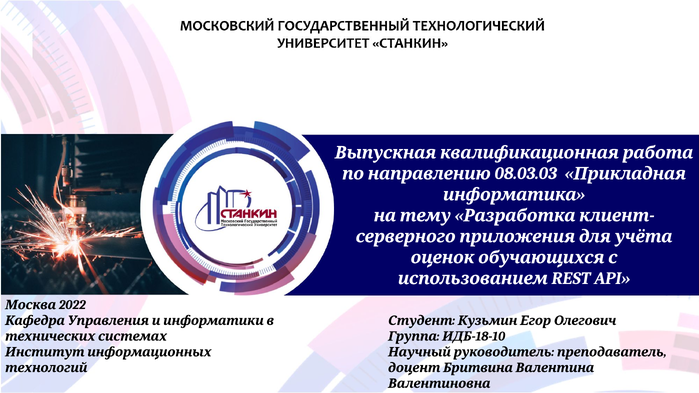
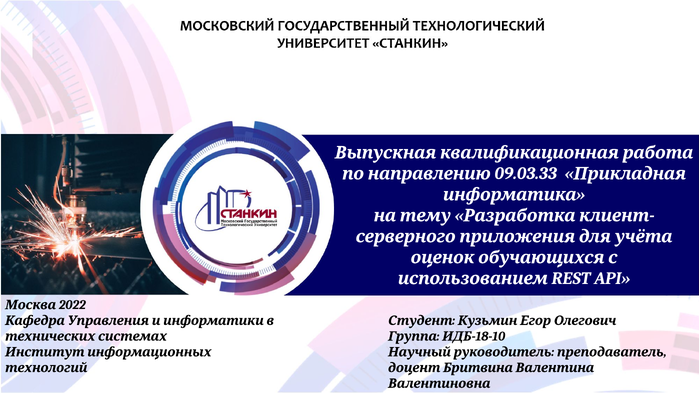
08.03.03: 08.03.03 -> 09.03.33
